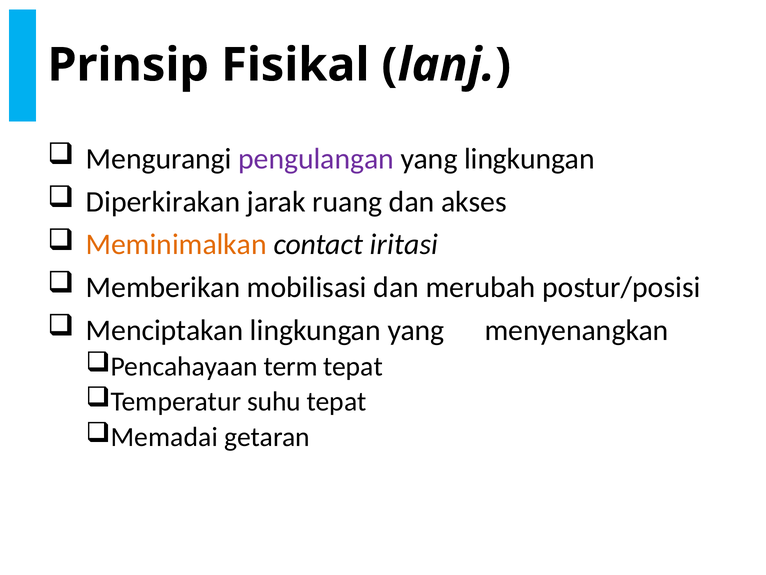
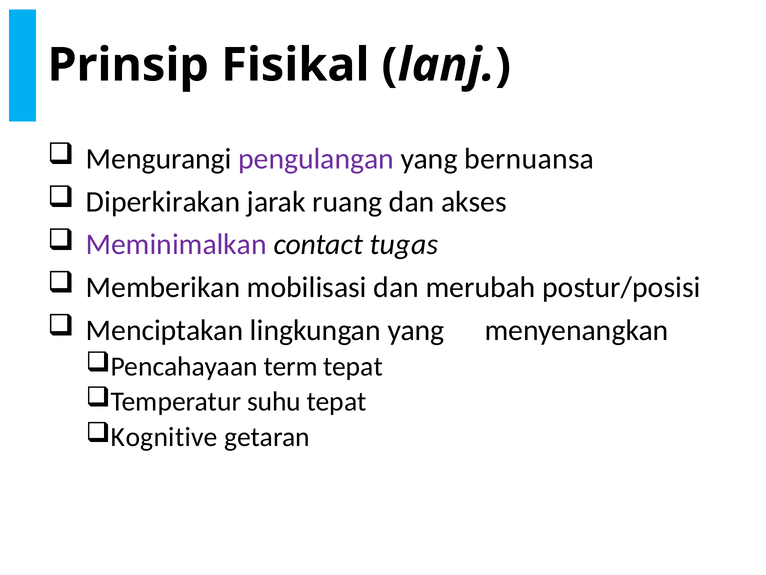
yang lingkungan: lingkungan -> bernuansa
Meminimalkan colour: orange -> purple
iritasi: iritasi -> tugas
Memadai: Memadai -> Kognitive
